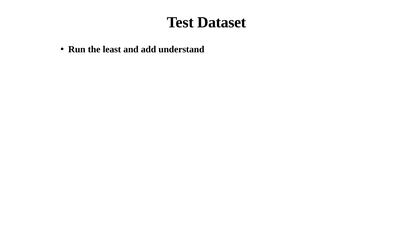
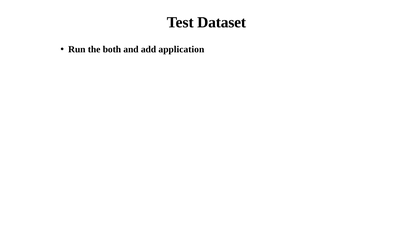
least: least -> both
understand: understand -> application
